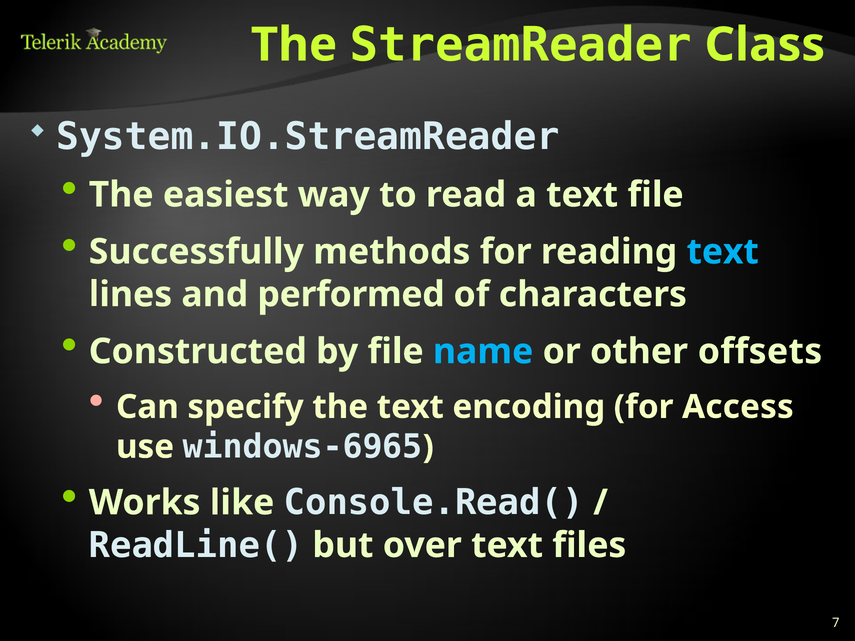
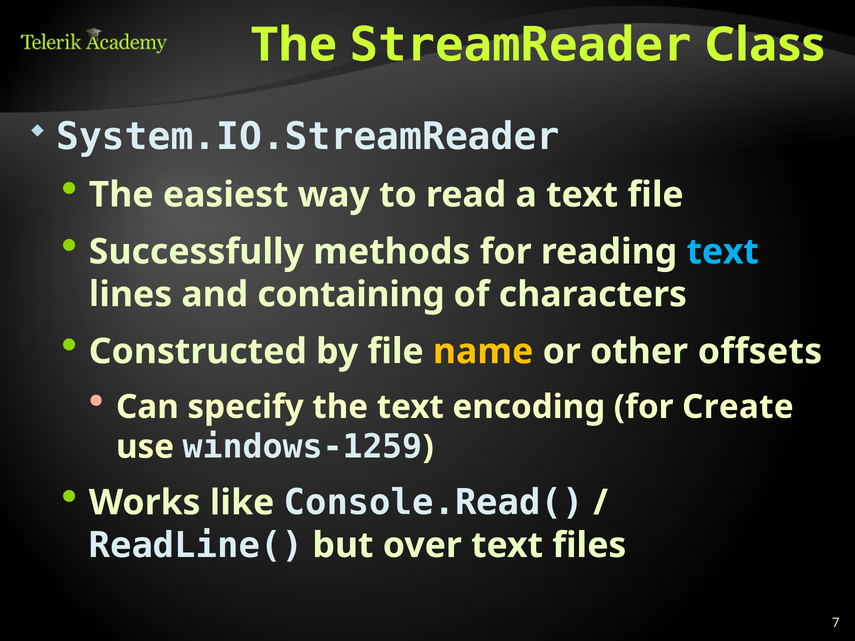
performed: performed -> containing
name colour: light blue -> yellow
Access: Access -> Create
windows-6965: windows-6965 -> windows-1259
